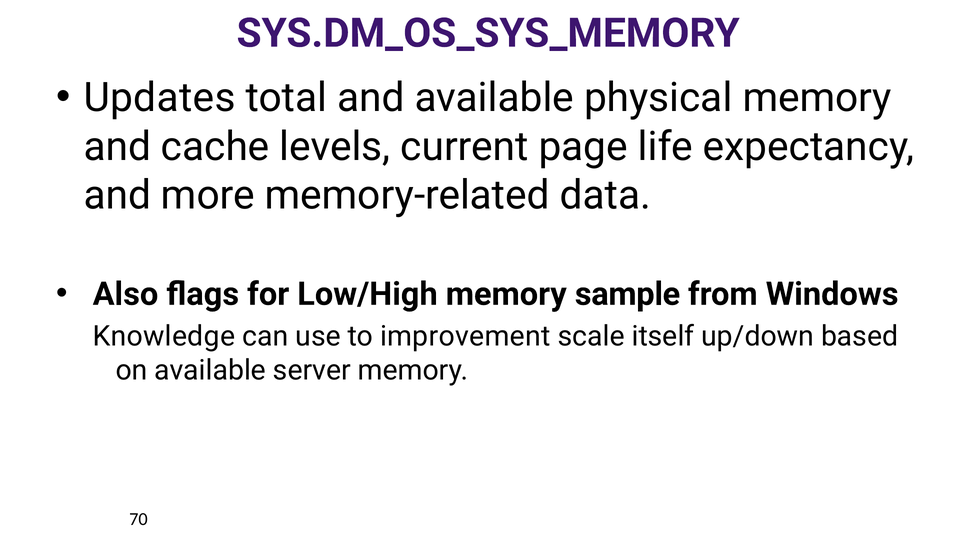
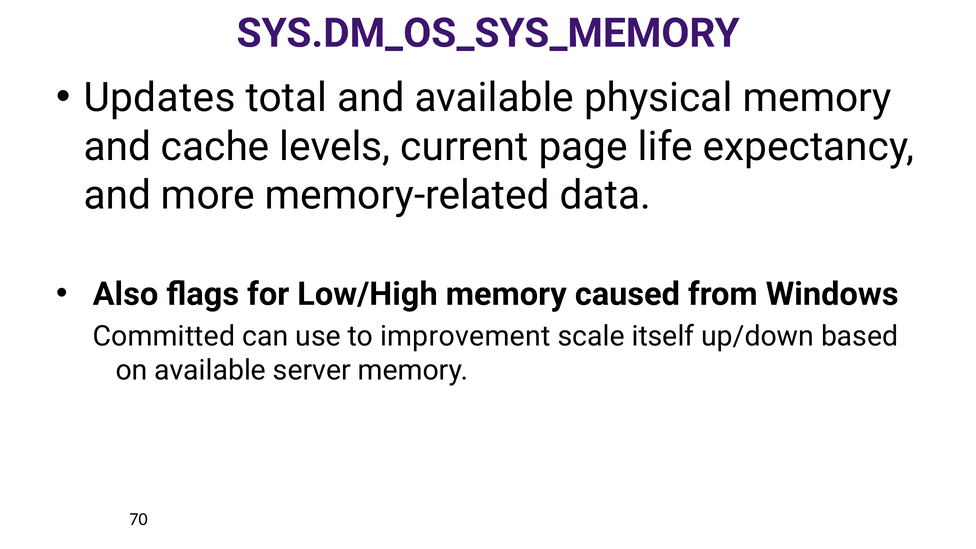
sample: sample -> caused
Knowledge: Knowledge -> Committed
